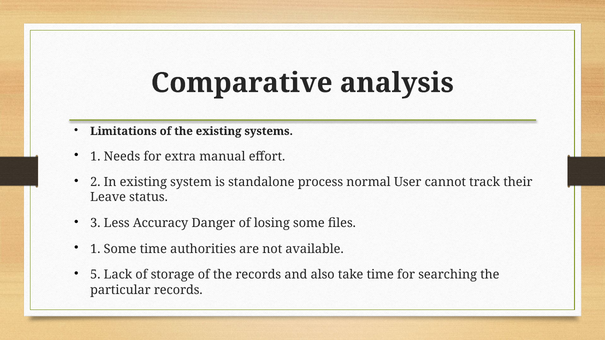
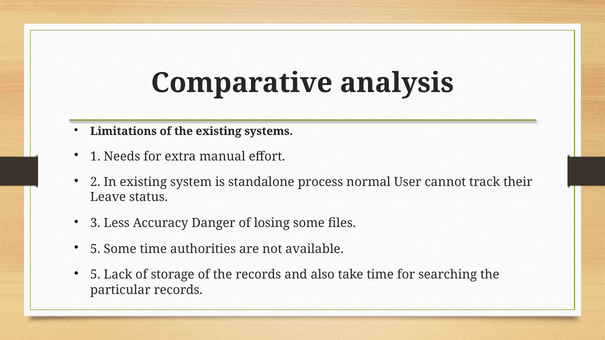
1 at (95, 249): 1 -> 5
